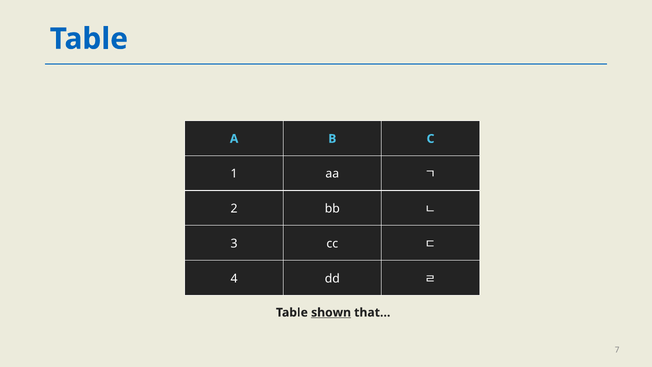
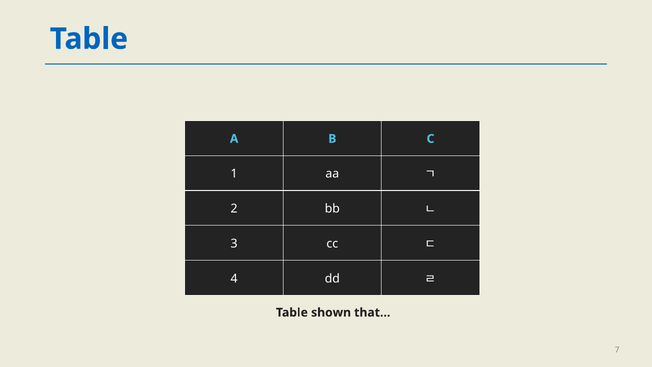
shown underline: present -> none
